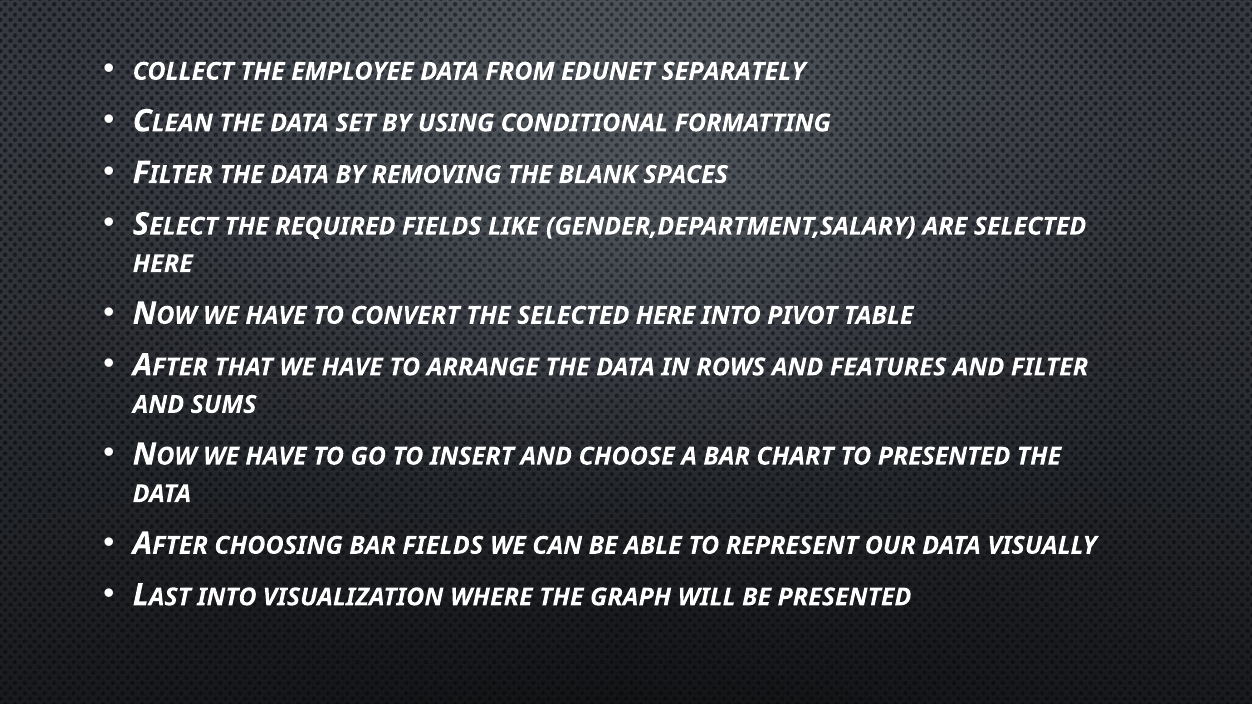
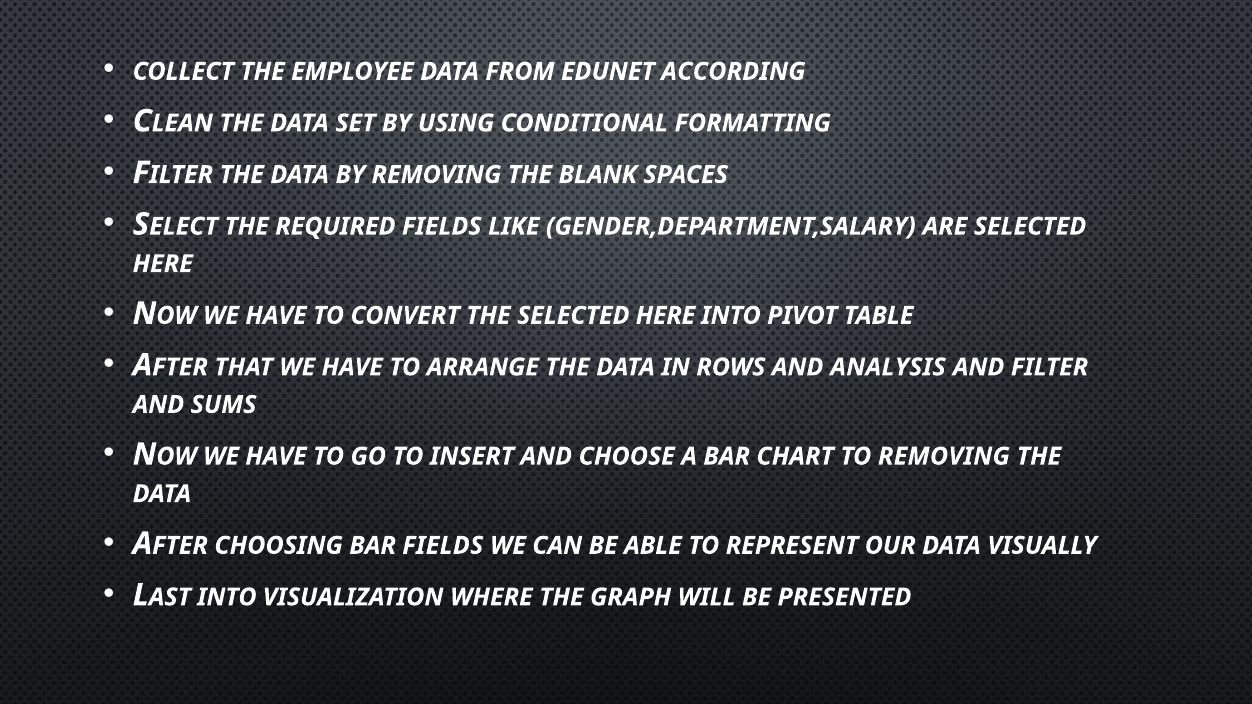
SEPARATELY: SEPARATELY -> ACCORDING
FEATURES: FEATURES -> ANALYSIS
TO PRESENTED: PRESENTED -> REMOVING
